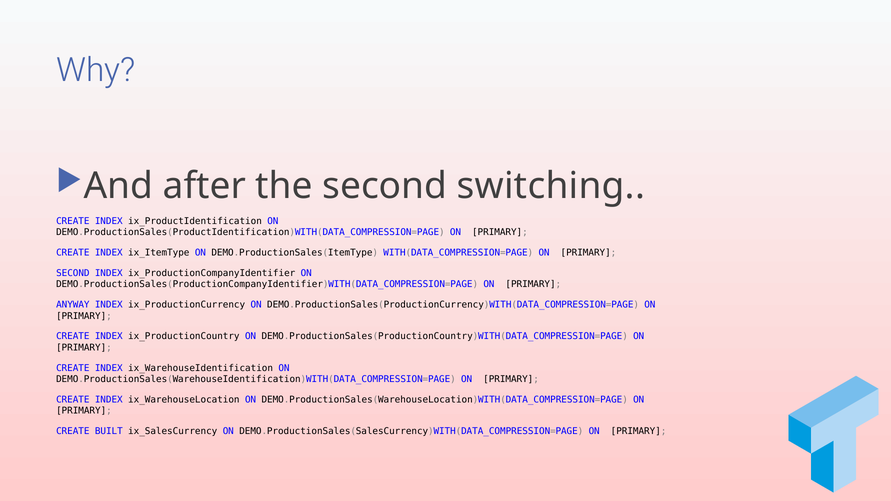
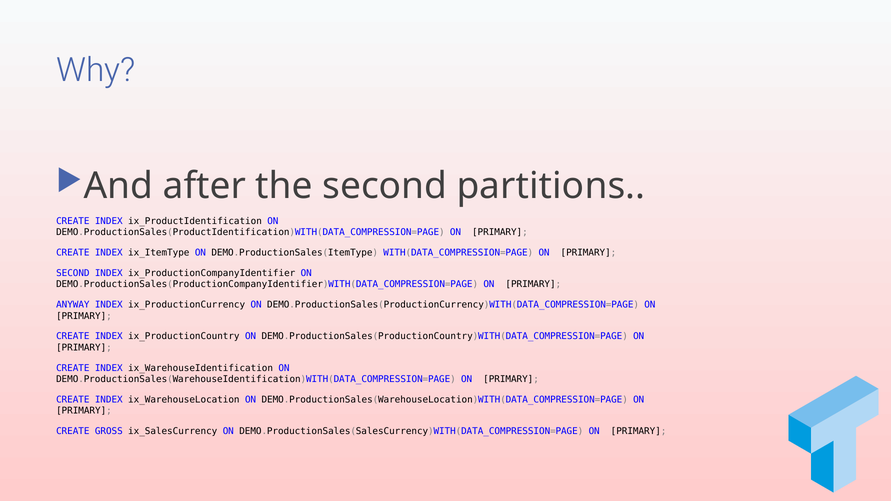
switching: switching -> partitions
BUILT: BUILT -> GROSS
